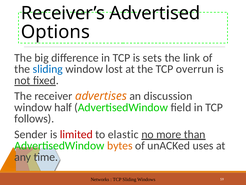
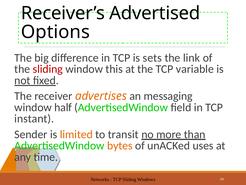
sliding at (48, 69) colour: blue -> red
lost: lost -> this
overrun: overrun -> variable
discussion: discussion -> messaging
follows: follows -> instant
limited colour: red -> orange
elastic: elastic -> transit
